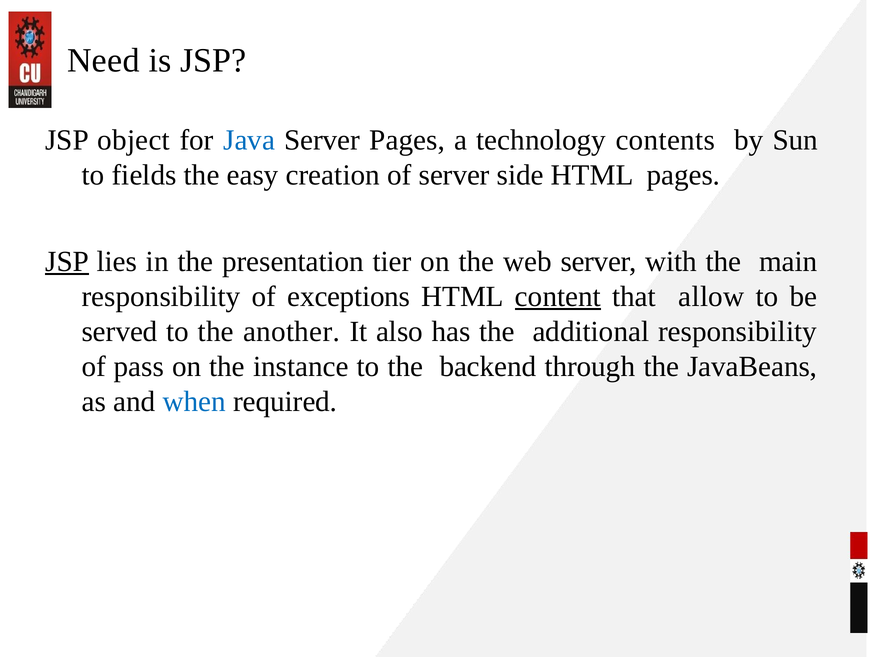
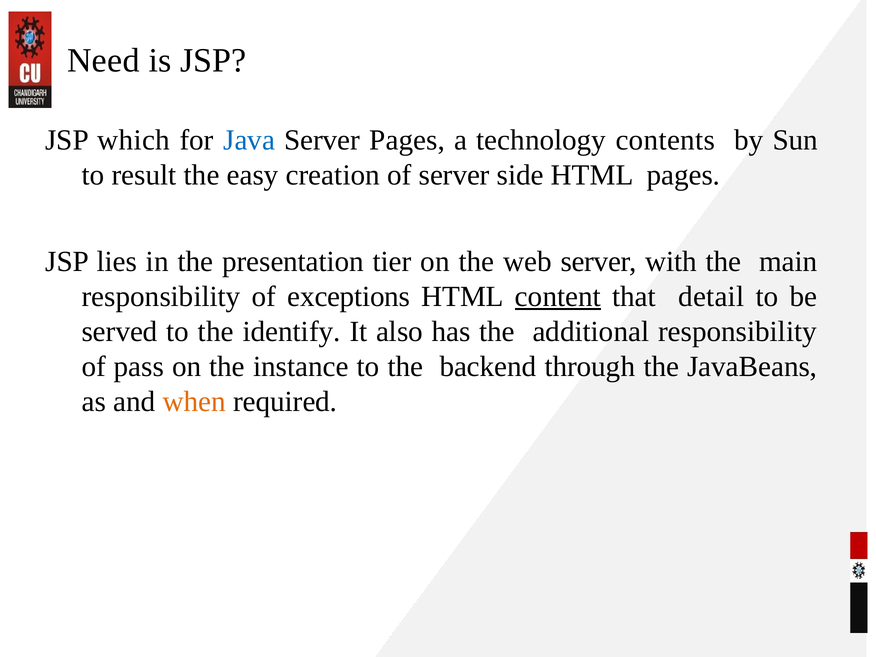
object: object -> which
fields: fields -> result
JSP at (67, 261) underline: present -> none
allow: allow -> detail
another: another -> identify
when colour: blue -> orange
